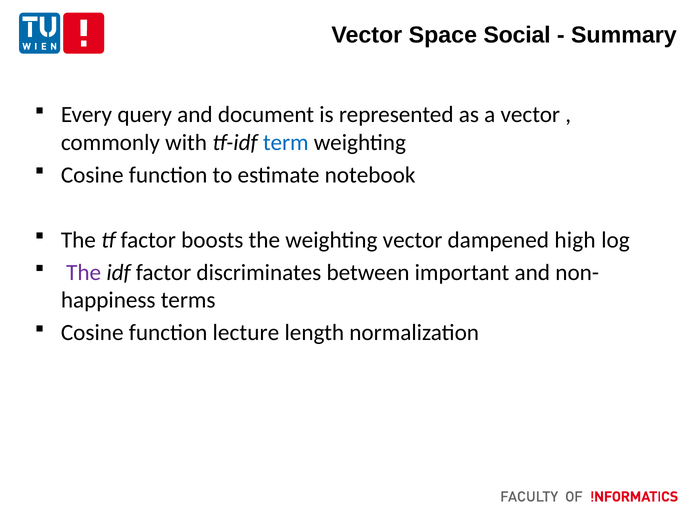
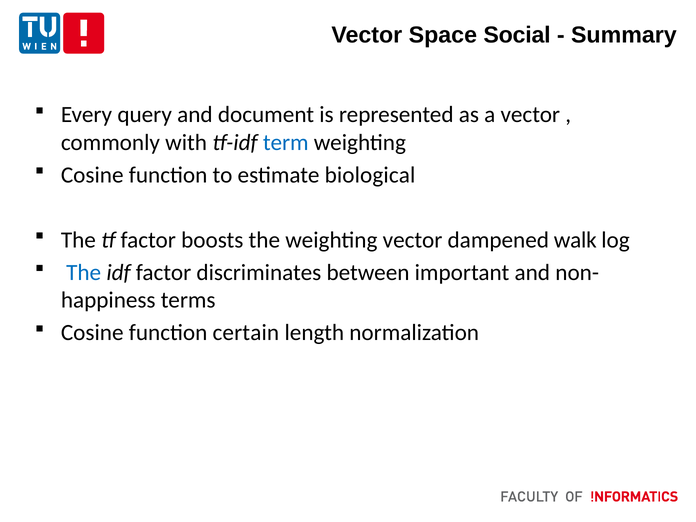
notebook: notebook -> biological
high: high -> walk
The at (84, 272) colour: purple -> blue
lecture: lecture -> certain
